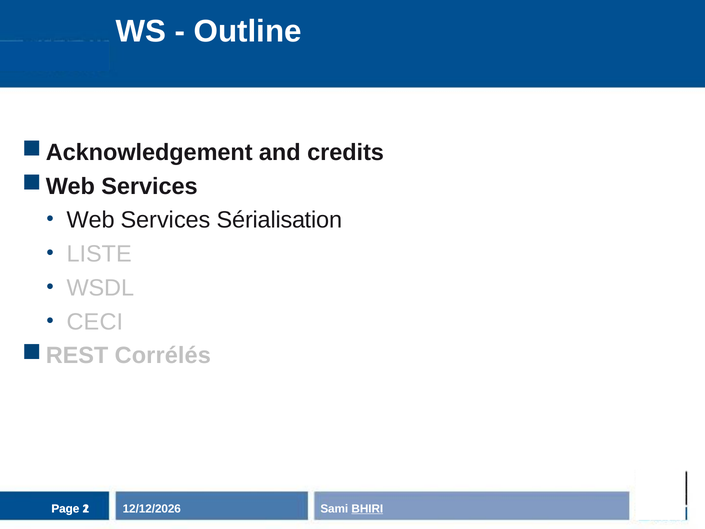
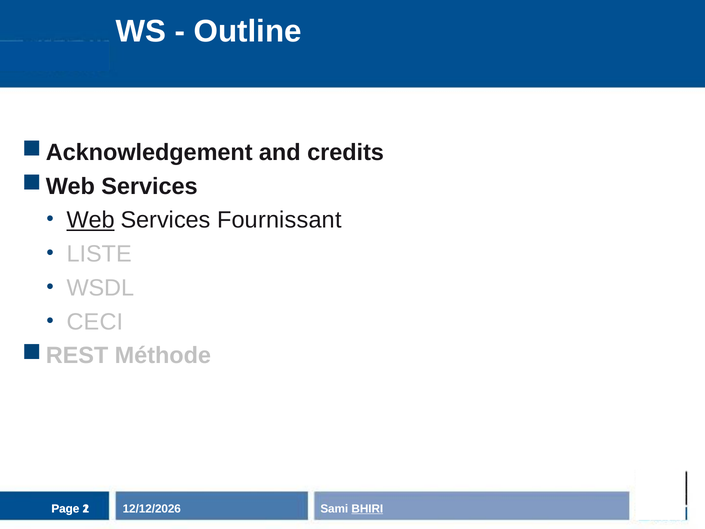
Web underline: none -> present
Sérialisation: Sérialisation -> Fournissant
Corrélés: Corrélés -> Méthode
